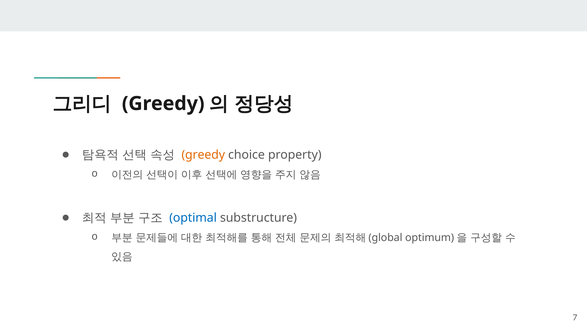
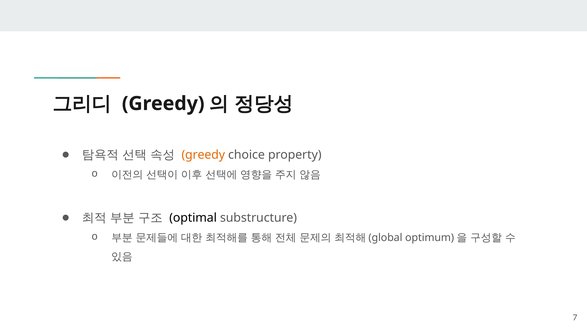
optimal colour: blue -> black
